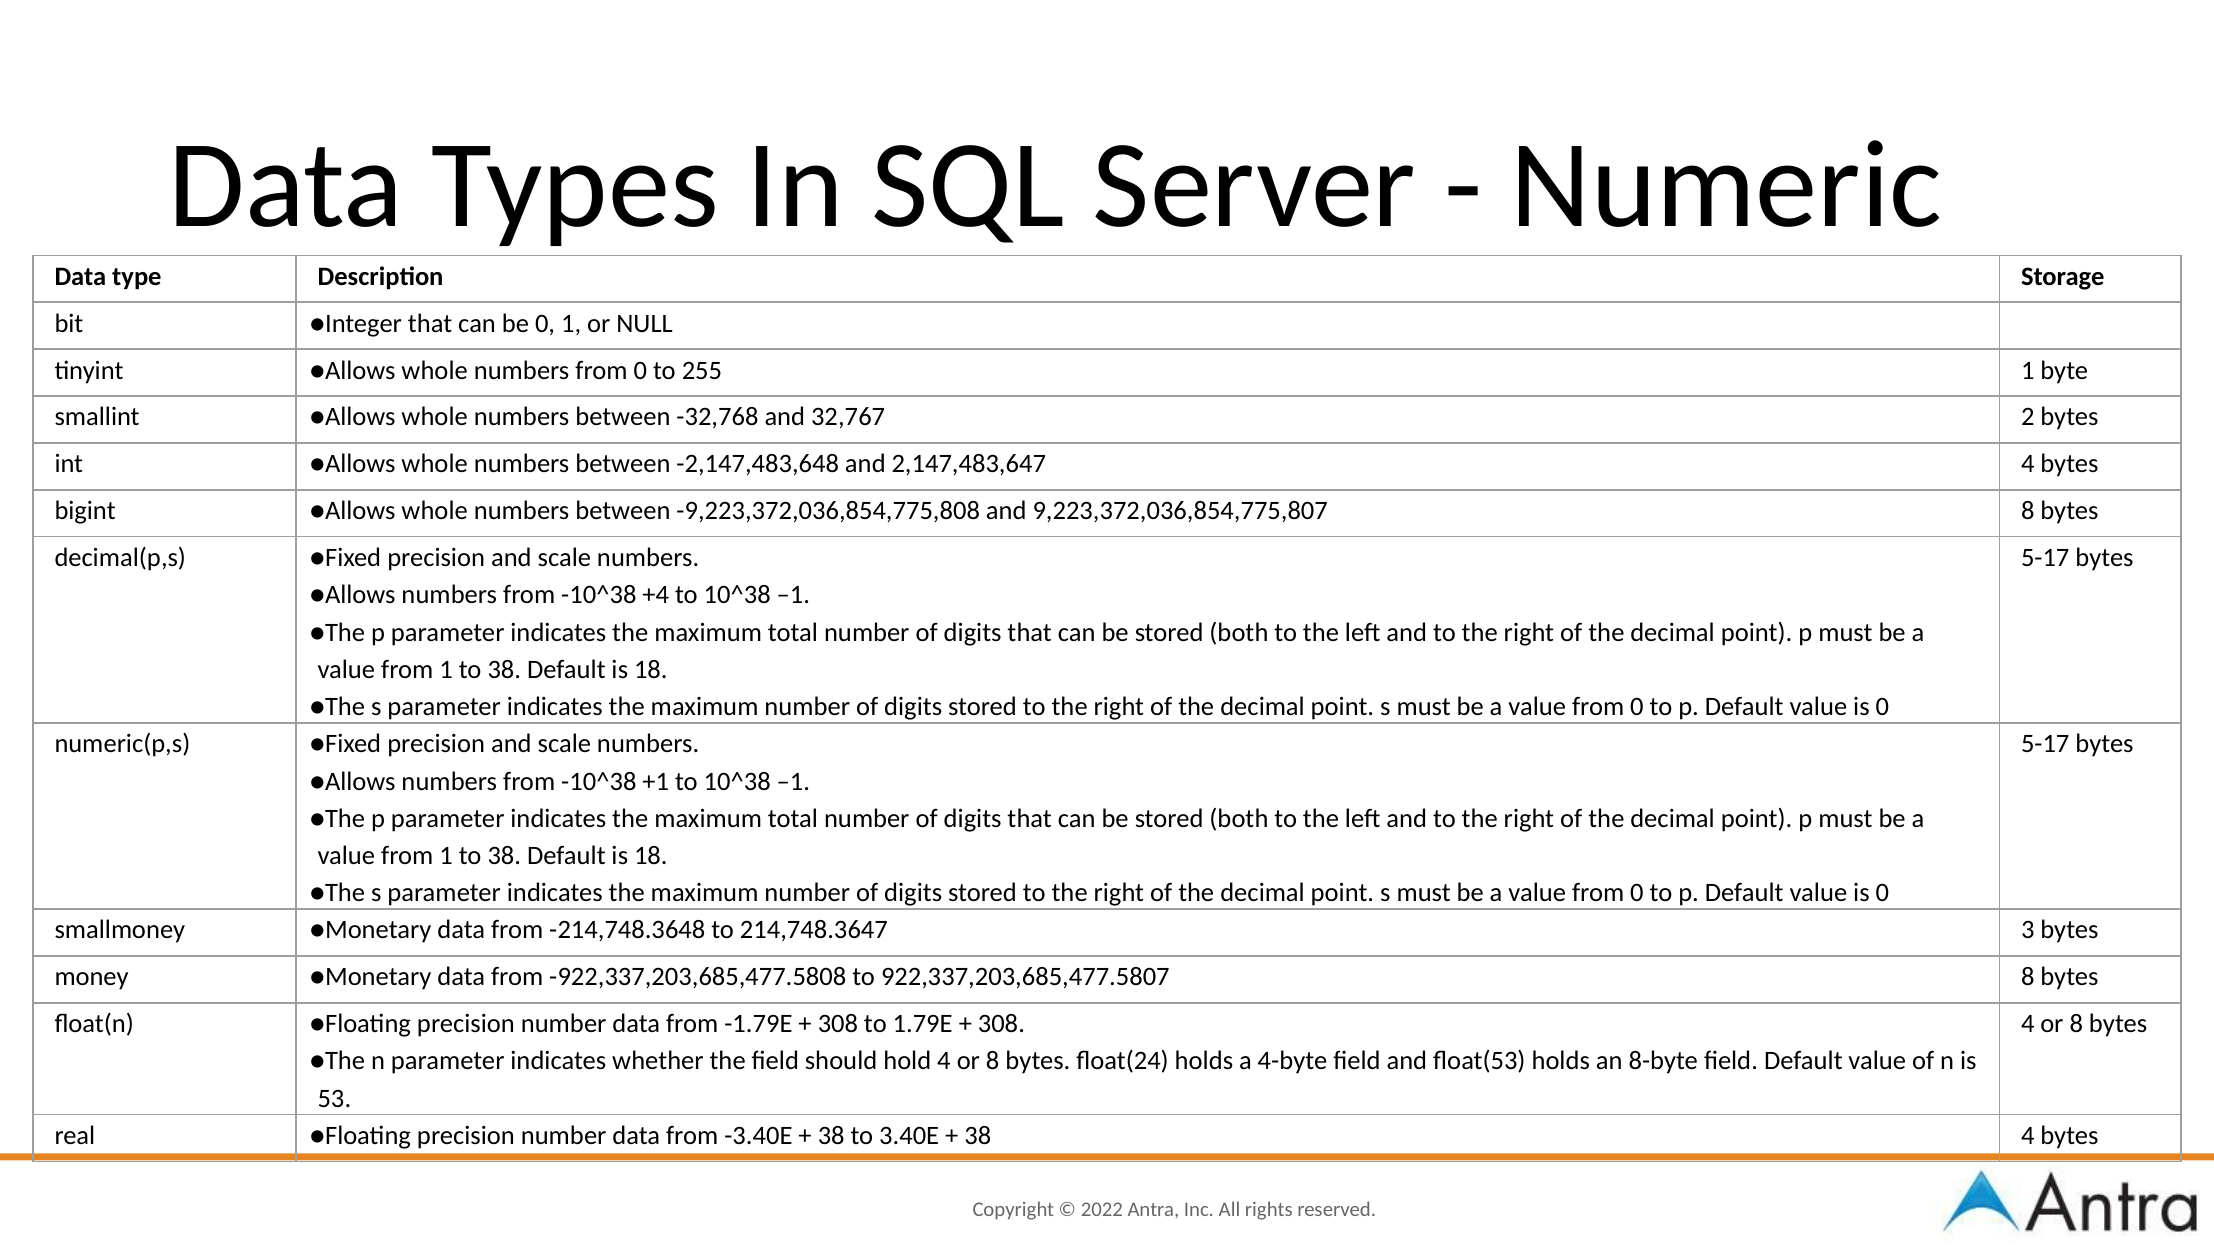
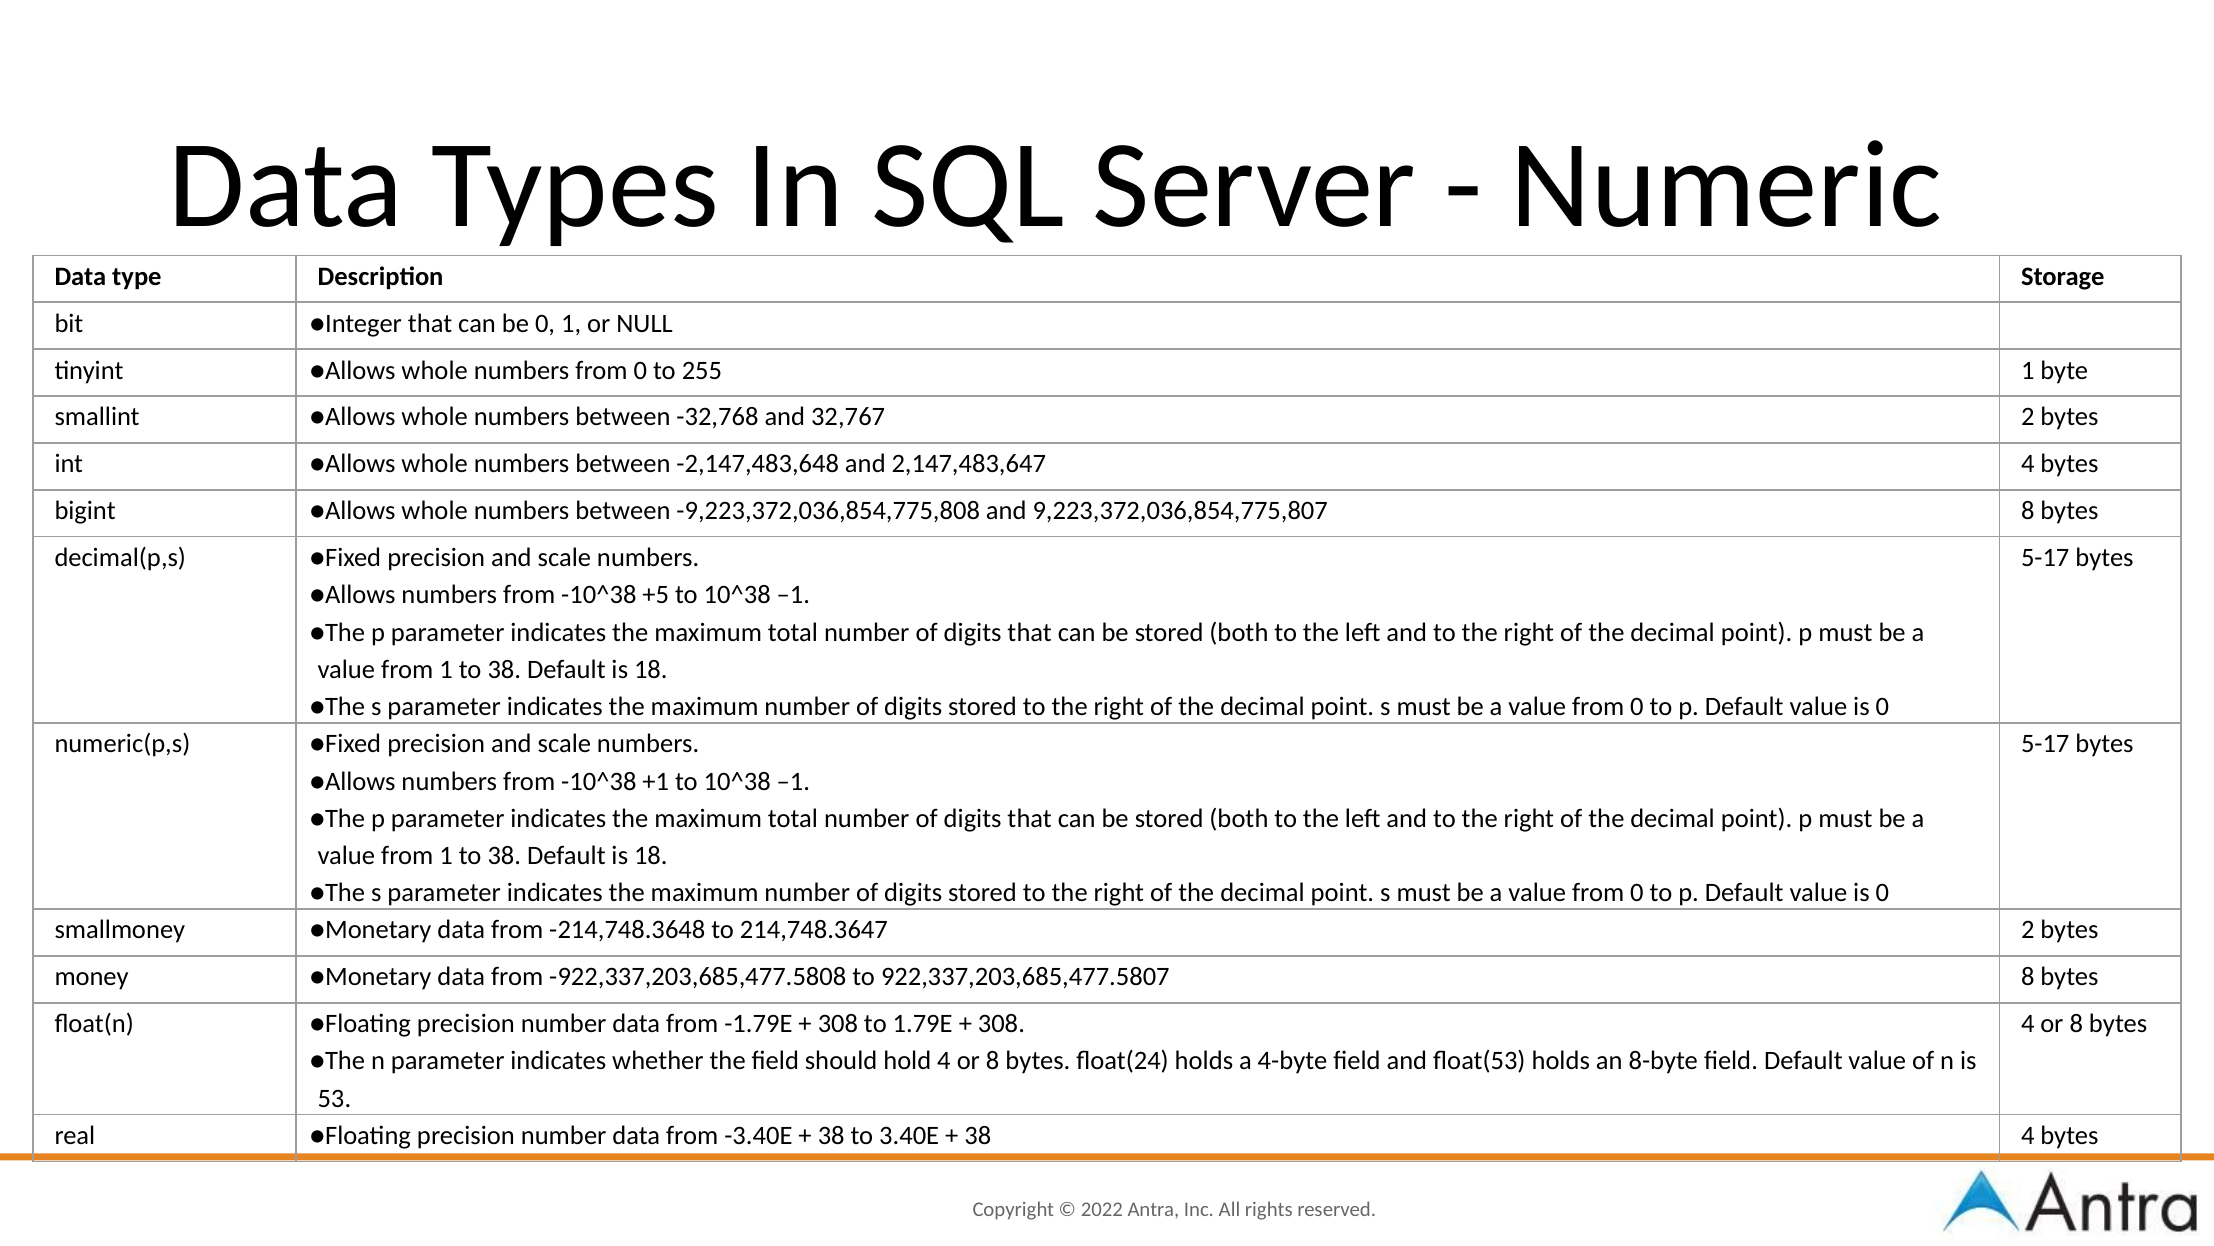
+4: +4 -> +5
214,748.3647 3: 3 -> 2
